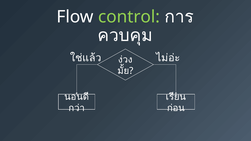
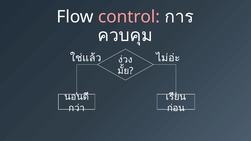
control colour: light green -> pink
